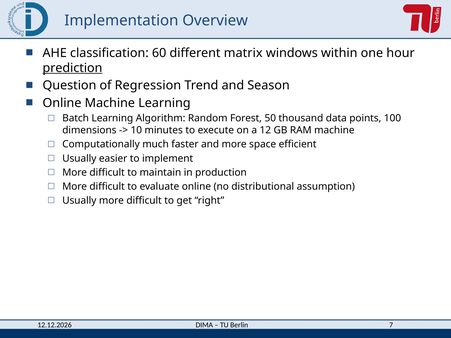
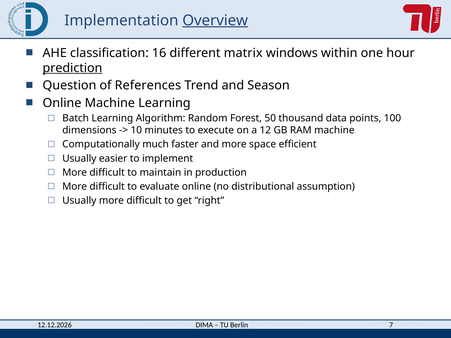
Overview underline: none -> present
60: 60 -> 16
Regression: Regression -> References
